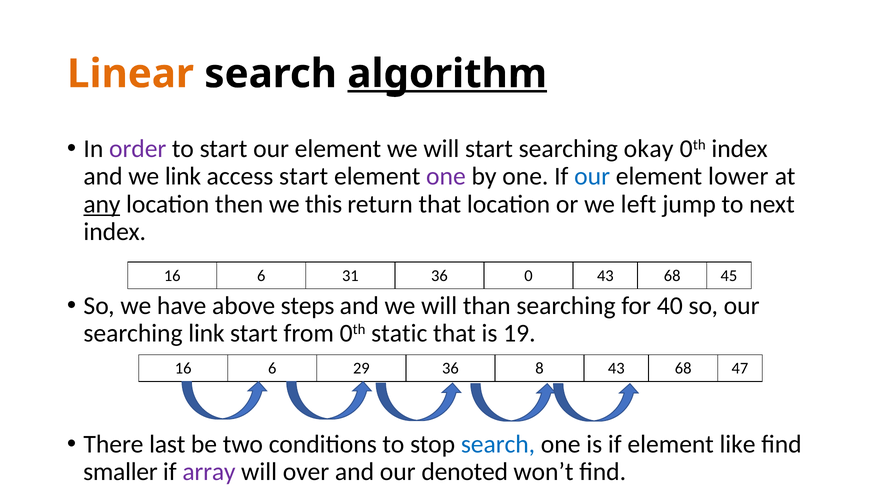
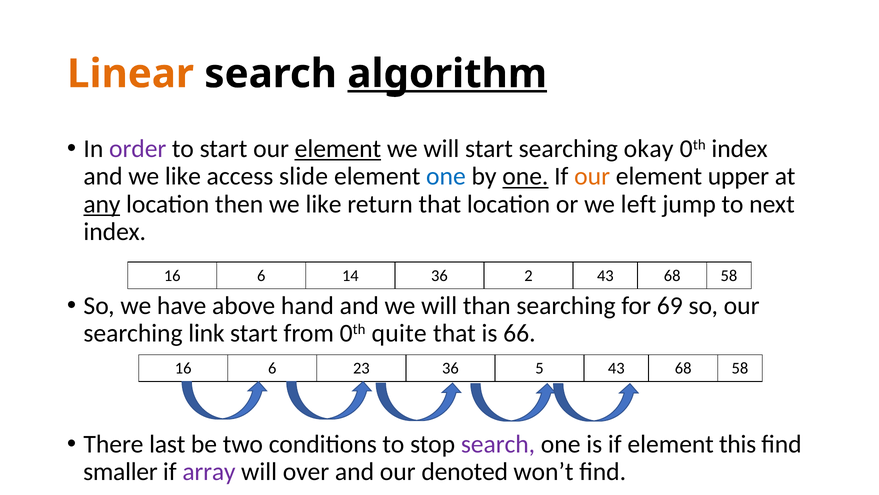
element at (338, 149) underline: none -> present
and we link: link -> like
access start: start -> slide
one at (446, 176) colour: purple -> blue
one at (525, 176) underline: none -> present
our at (592, 176) colour: blue -> orange
lower: lower -> upper
then we this: this -> like
31: 31 -> 14
0: 0 -> 2
45 at (729, 275): 45 -> 58
steps: steps -> hand
40: 40 -> 69
static: static -> quite
19: 19 -> 66
29: 29 -> 23
8: 8 -> 5
47 at (740, 368): 47 -> 58
search at (498, 444) colour: blue -> purple
like: like -> this
